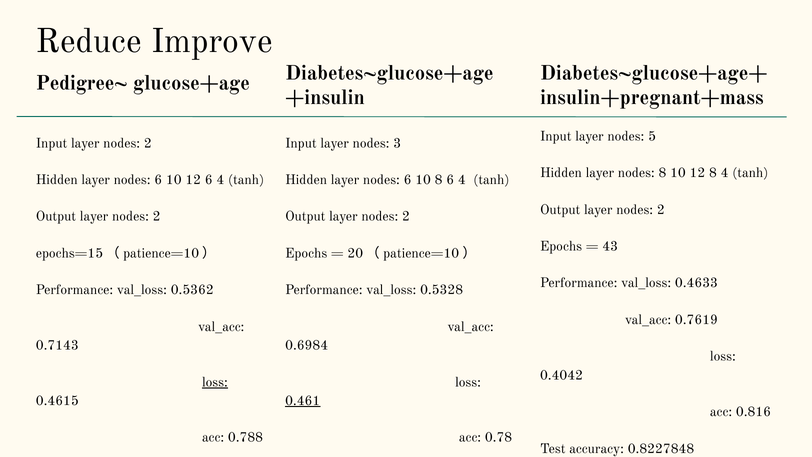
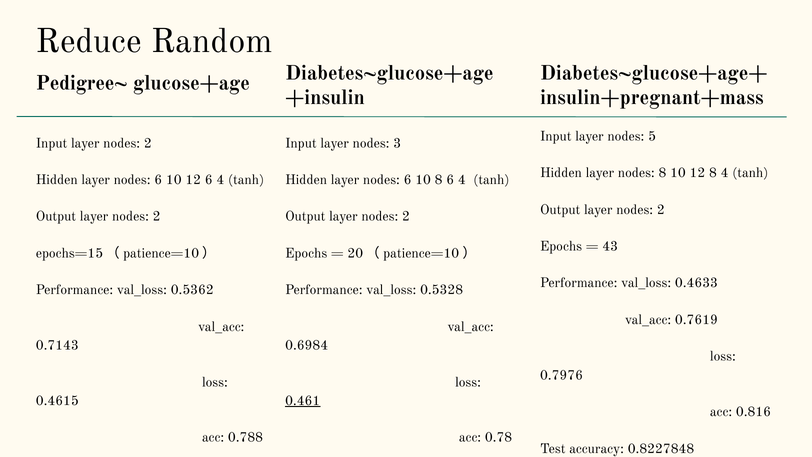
Improve: Improve -> Random
0.4042: 0.4042 -> 0.7976
loss at (215, 382) underline: present -> none
